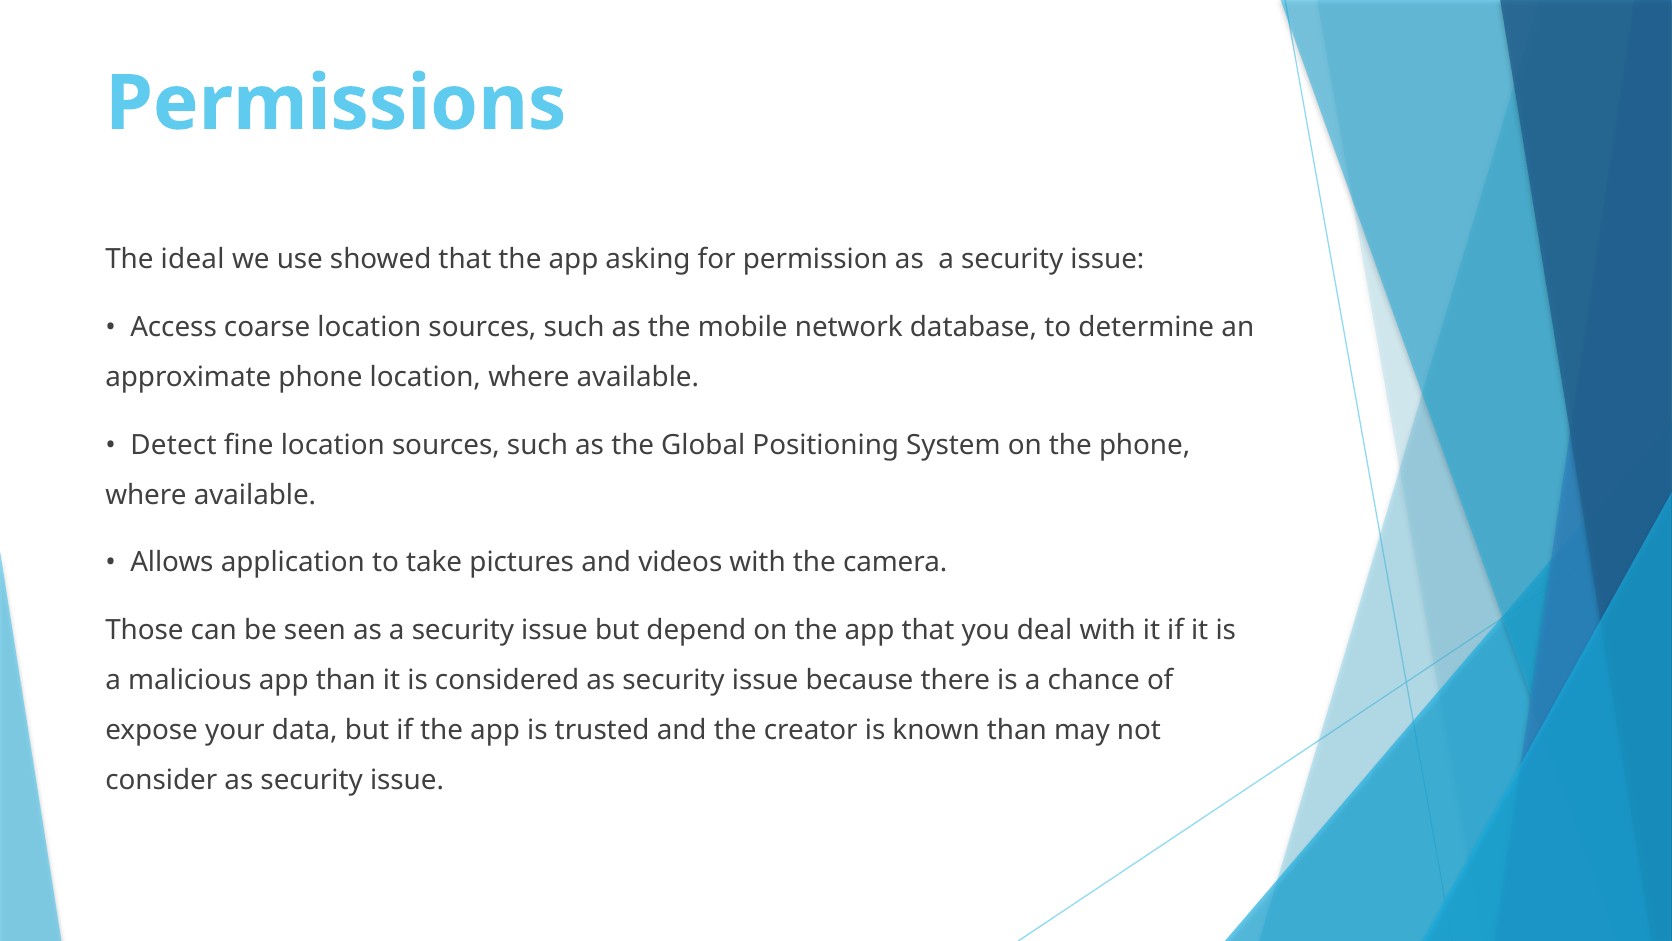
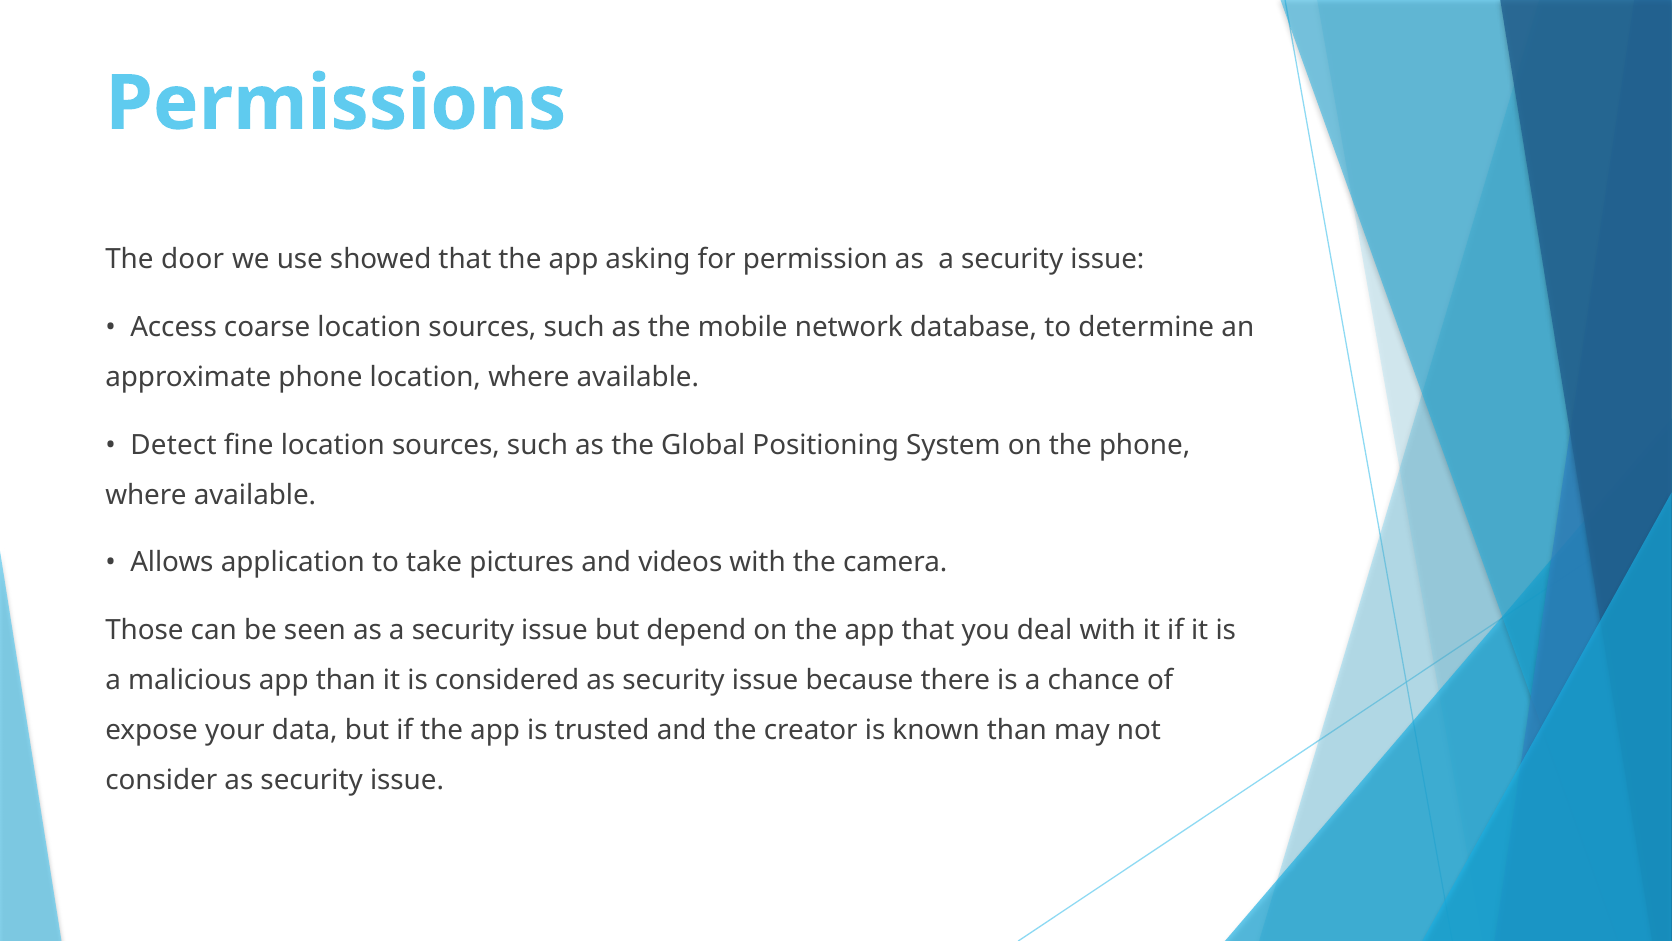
ideal: ideal -> door
